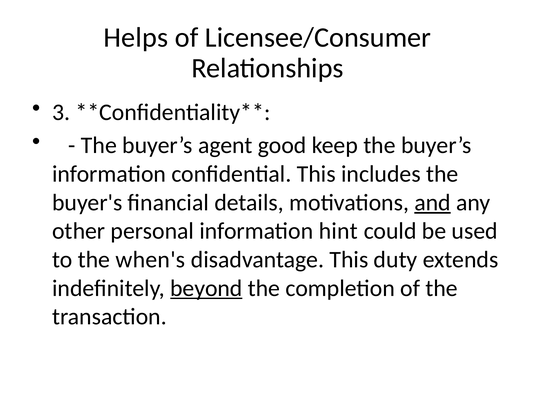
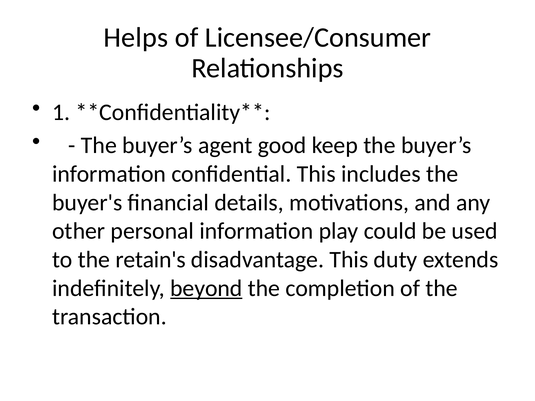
3: 3 -> 1
and underline: present -> none
hint: hint -> play
when's: when's -> retain's
